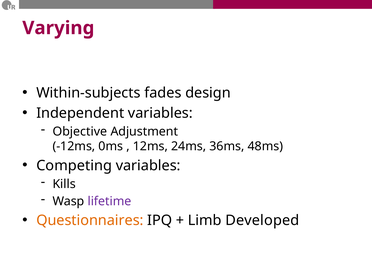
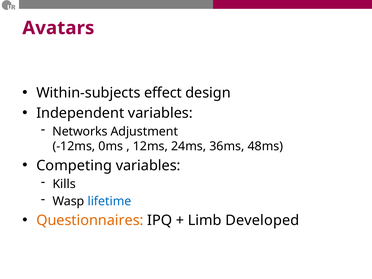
Varying: Varying -> Avatars
fades: fades -> effect
Objective: Objective -> Networks
lifetime colour: purple -> blue
